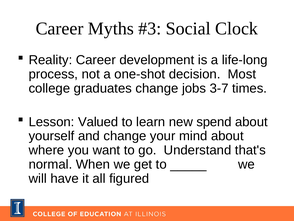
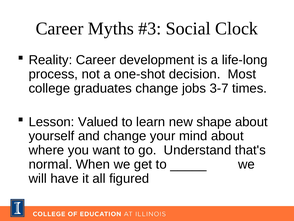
spend: spend -> shape
